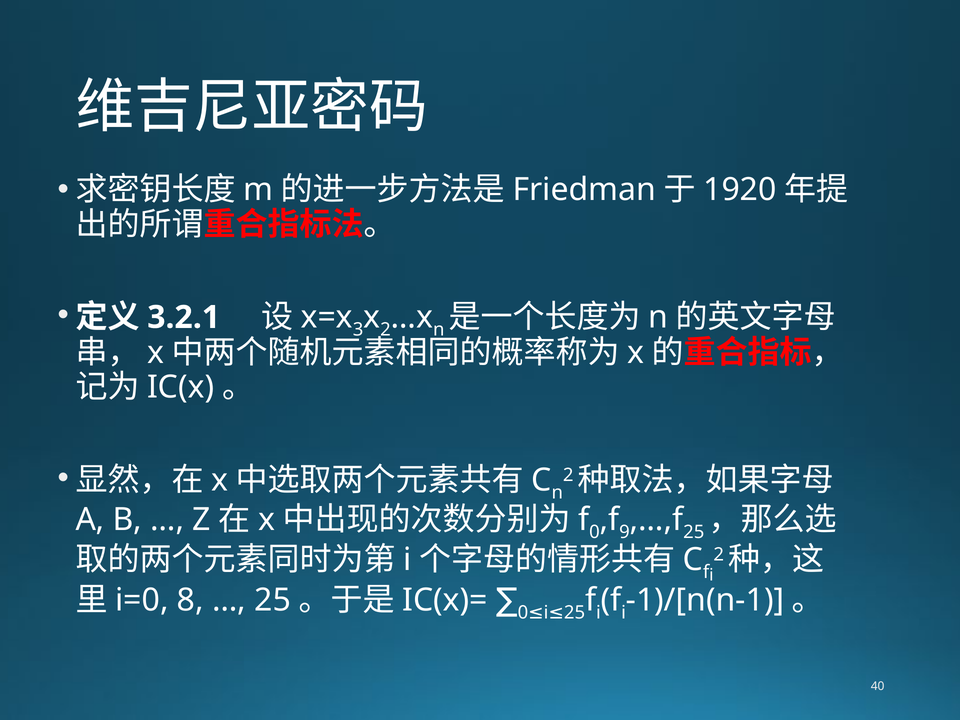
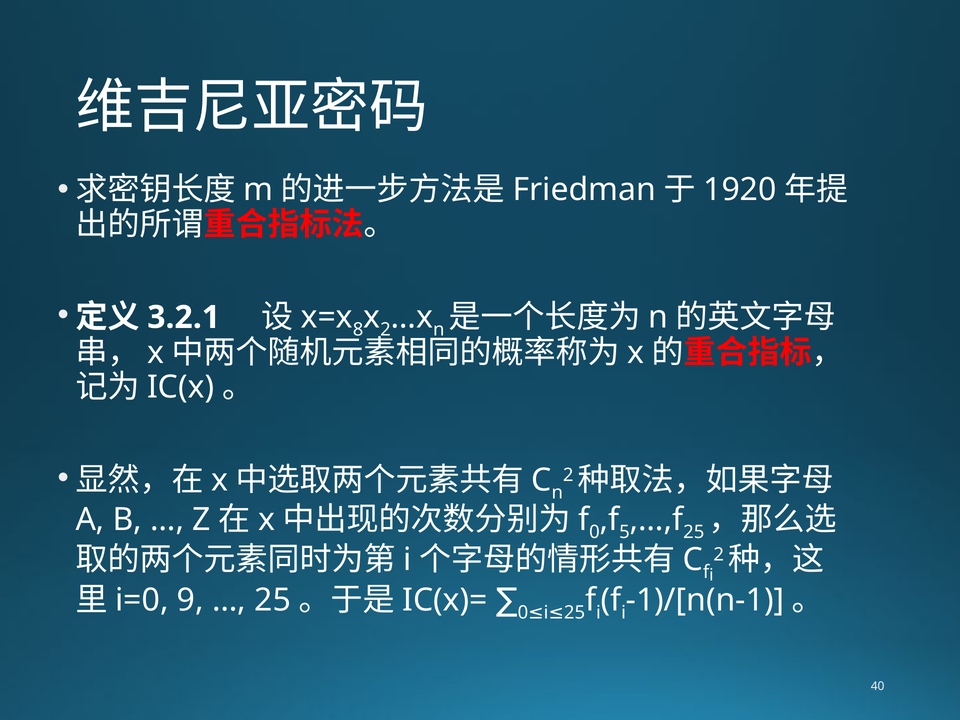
3: 3 -> 8
9: 9 -> 5
8: 8 -> 9
